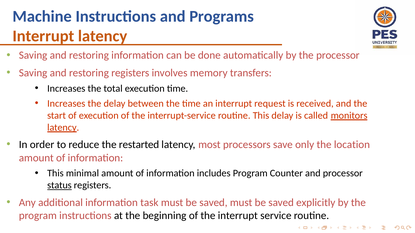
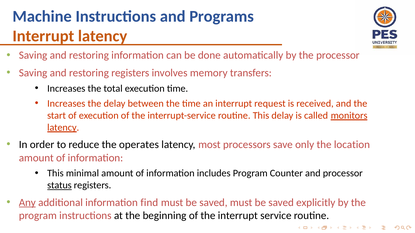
restarted: restarted -> operates
Any underline: none -> present
task: task -> find
